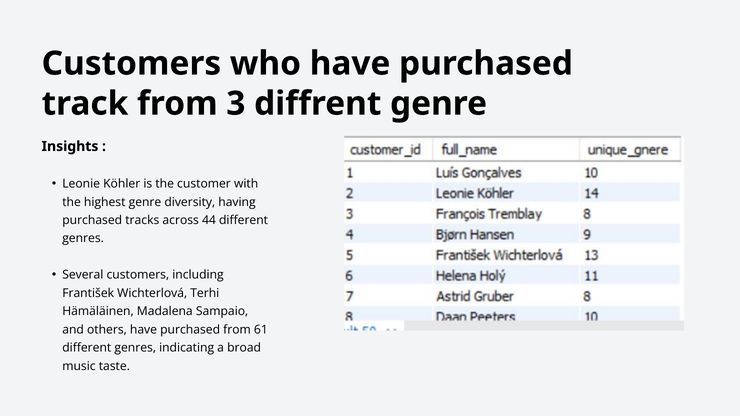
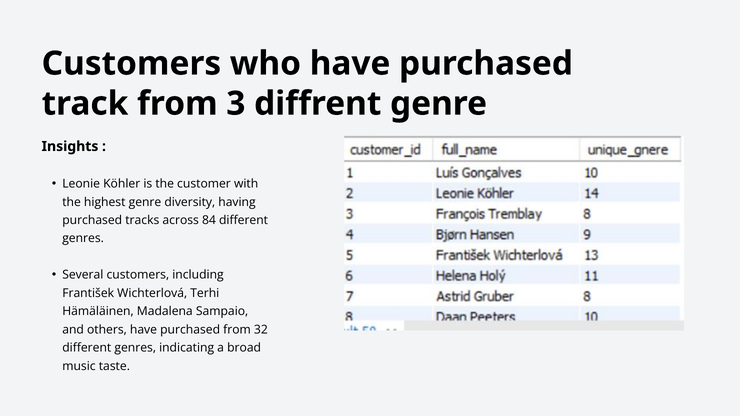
44: 44 -> 84
61: 61 -> 32
